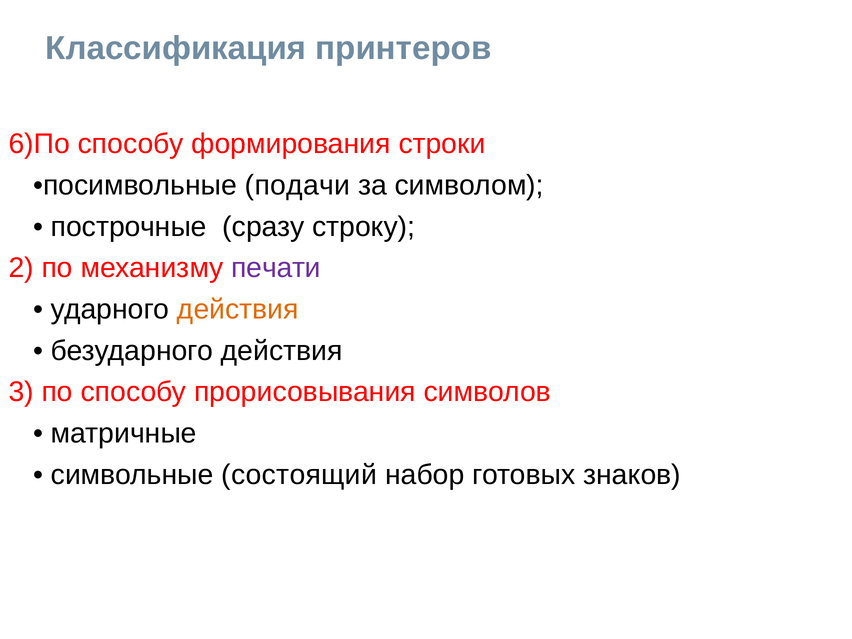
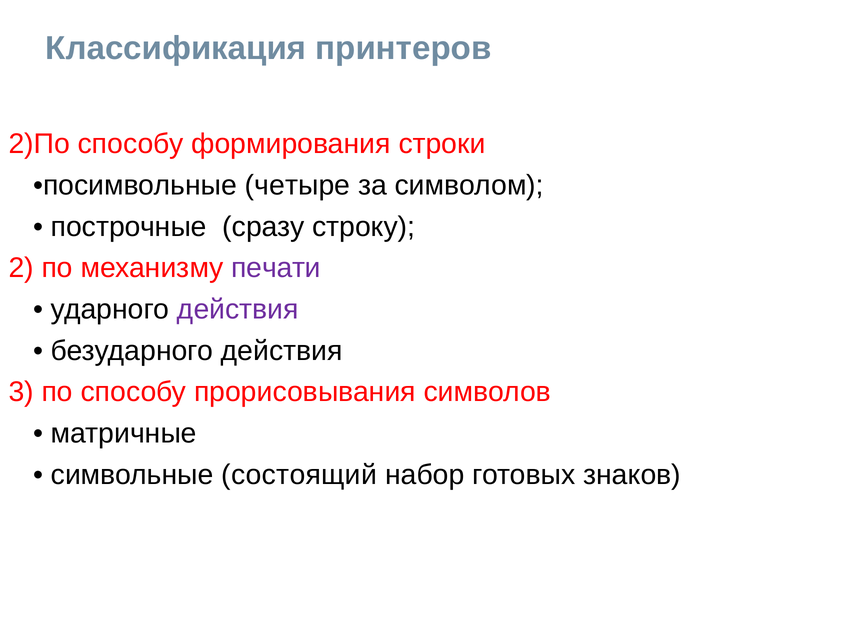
6)По: 6)По -> 2)По
подачи: подачи -> четыре
действия at (238, 309) colour: orange -> purple
